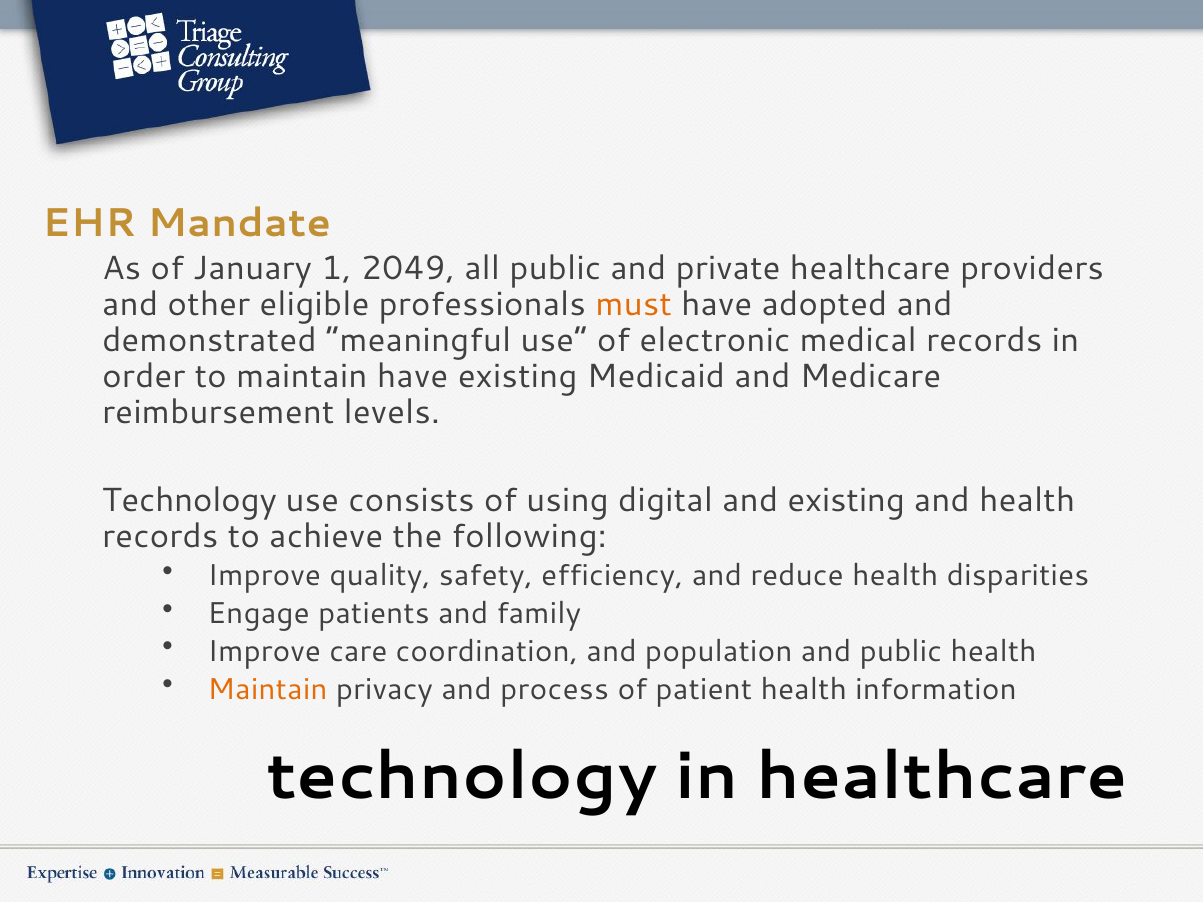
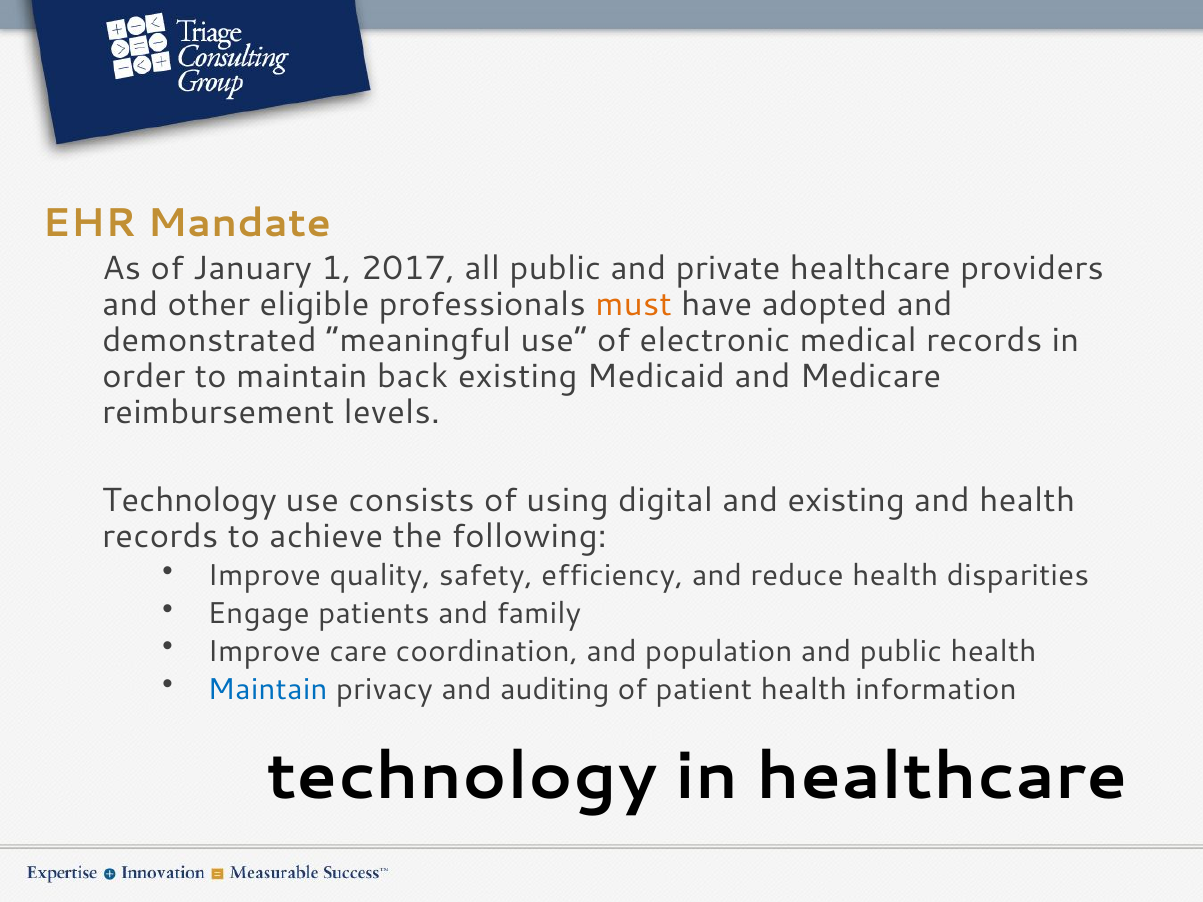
2049: 2049 -> 2017
maintain have: have -> back
Maintain at (268, 690) colour: orange -> blue
process: process -> auditing
